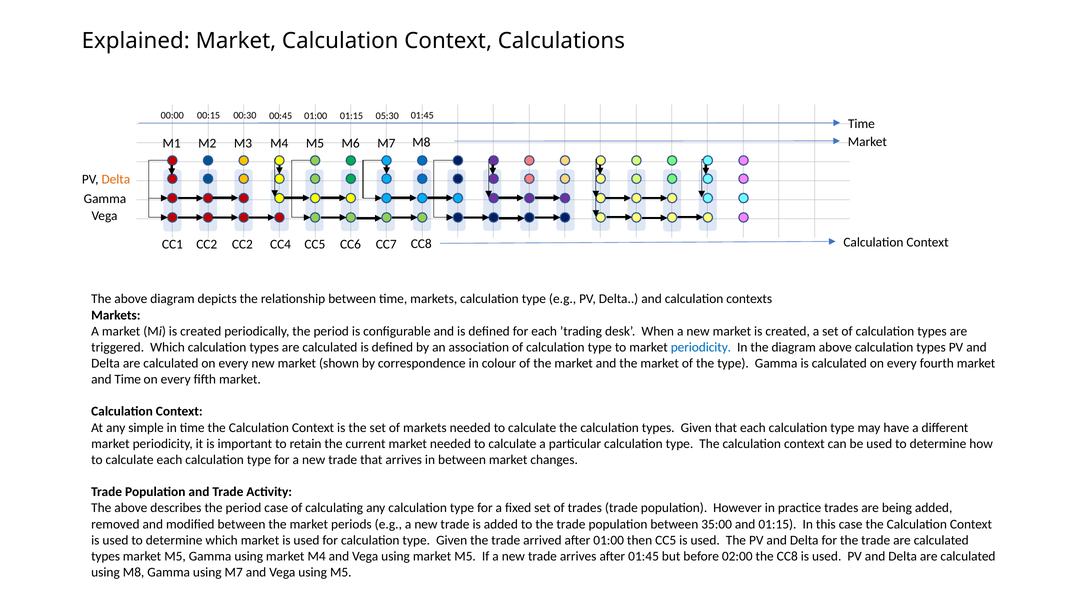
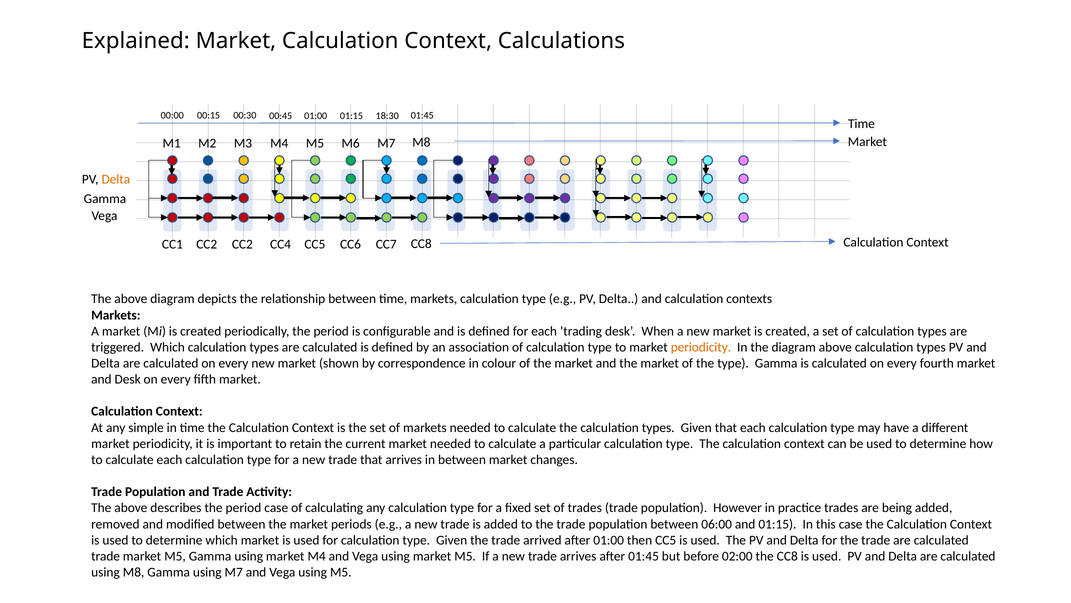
05:30: 05:30 -> 18:30
periodicity at (701, 347) colour: blue -> orange
and Time: Time -> Desk
35:00: 35:00 -> 06:00
types at (106, 556): types -> trade
